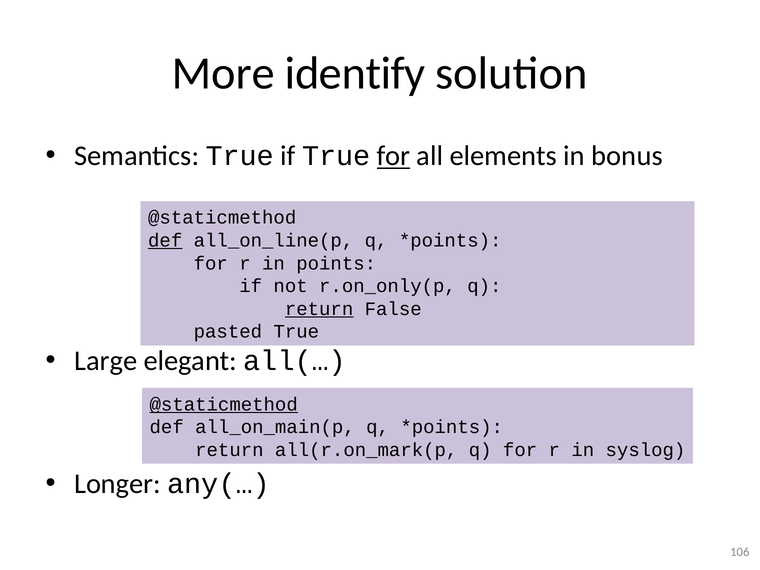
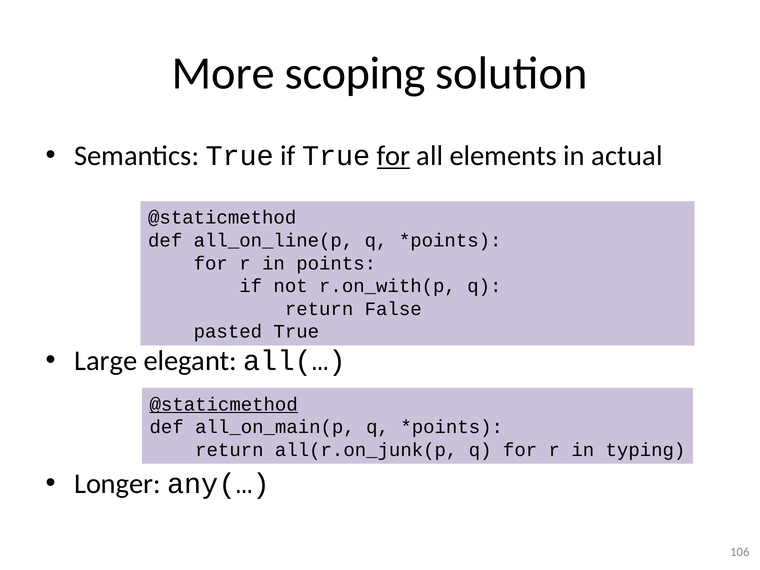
identify: identify -> scoping
bonus: bonus -> actual
def at (165, 240) underline: present -> none
r.on_only(p: r.on_only(p -> r.on_with(p
return at (319, 309) underline: present -> none
all(r.on_mark(p: all(r.on_mark(p -> all(r.on_junk(p
syslog: syslog -> typing
